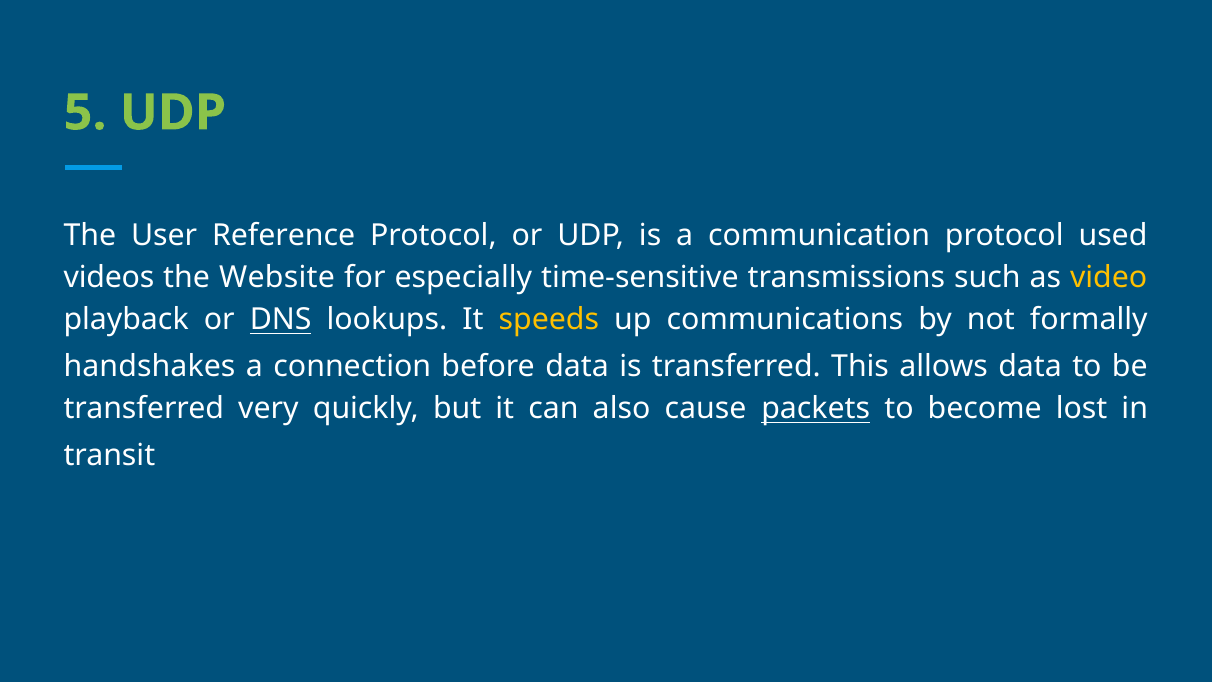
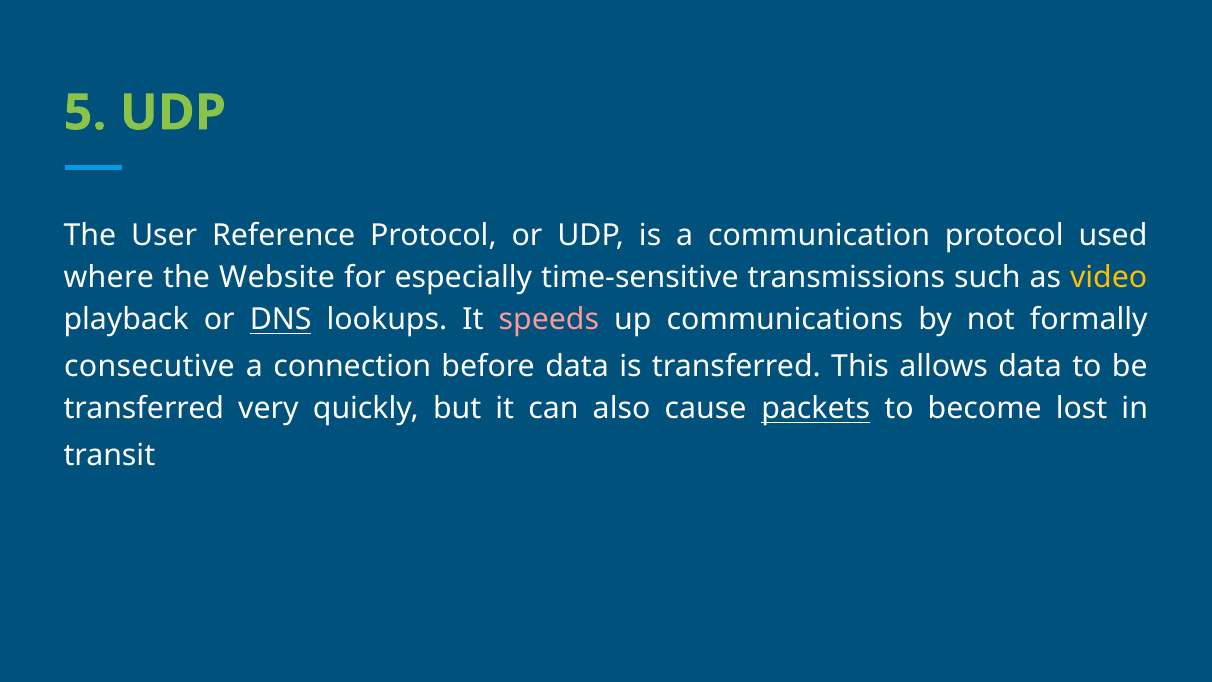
videos: videos -> where
speeds colour: yellow -> pink
handshakes: handshakes -> consecutive
